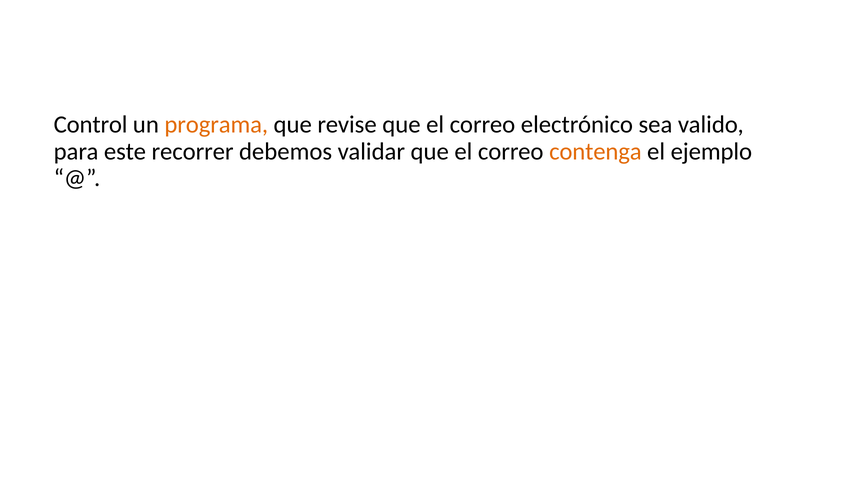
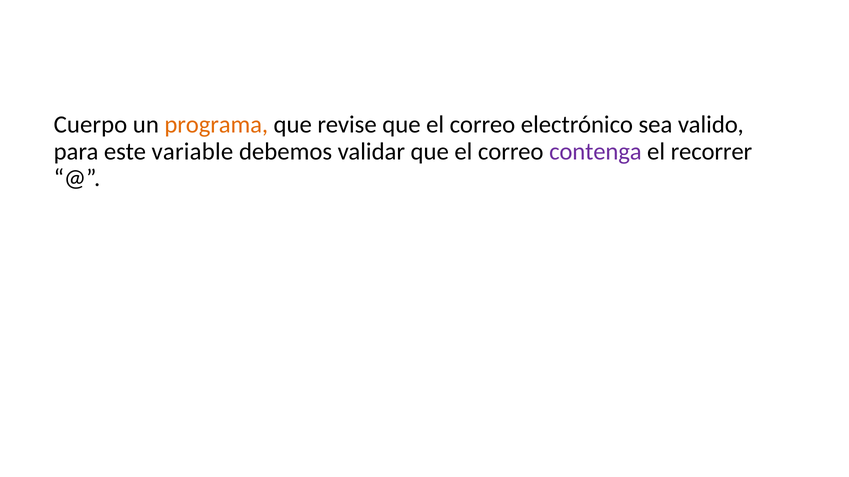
Control: Control -> Cuerpo
recorrer: recorrer -> variable
contenga colour: orange -> purple
ejemplo: ejemplo -> recorrer
